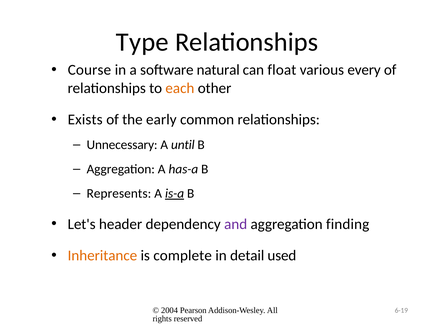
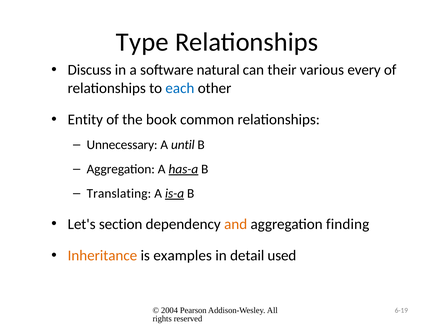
Course: Course -> Discuss
float: float -> their
each colour: orange -> blue
Exists: Exists -> Entity
early: early -> book
has-a underline: none -> present
Represents: Represents -> Translating
header: header -> section
and colour: purple -> orange
complete: complete -> examples
